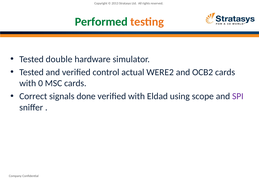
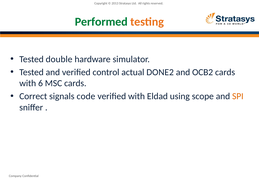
WERE2: WERE2 -> DONE2
0: 0 -> 6
done: done -> code
SPI colour: purple -> orange
